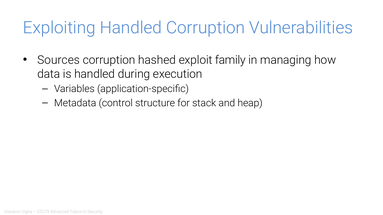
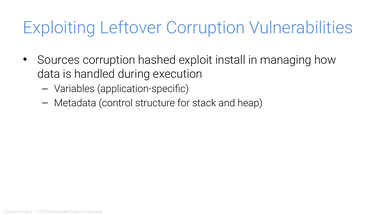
Exploiting Handled: Handled -> Leftover
family: family -> install
